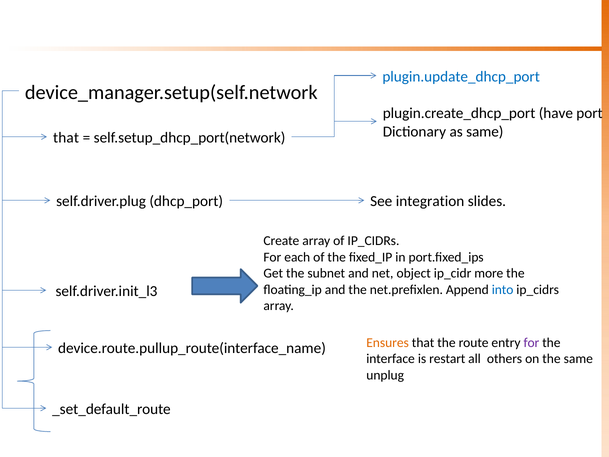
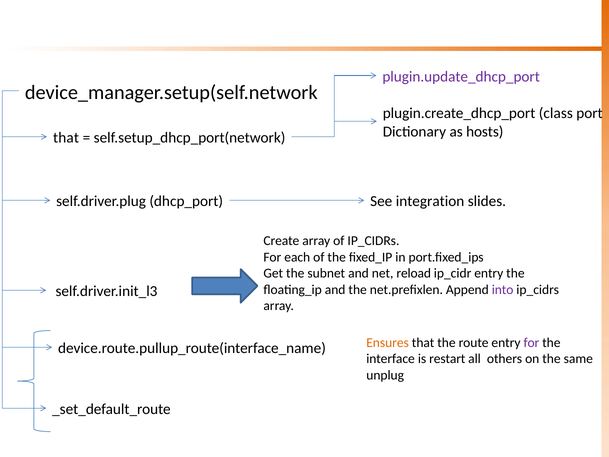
plugin.update_dhcp_port colour: blue -> purple
have: have -> class
as same: same -> hosts
object: object -> reload
ip_cidr more: more -> entry
into colour: blue -> purple
